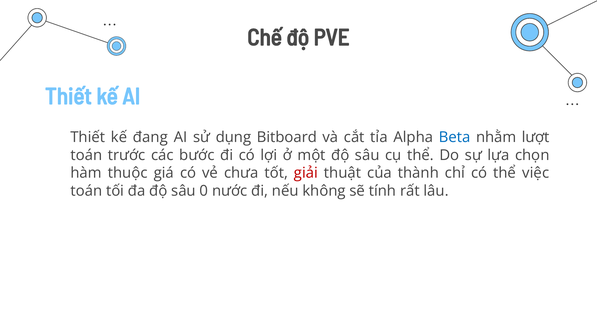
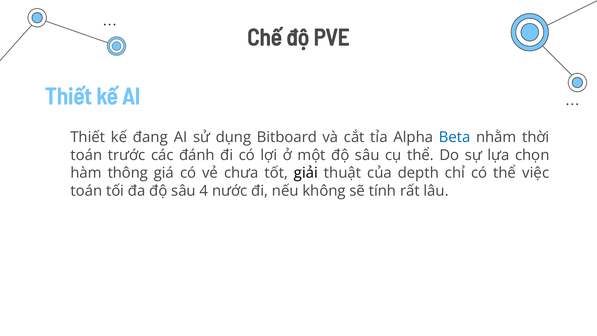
lượt: lượt -> thời
bước: bước -> đánh
thuộc: thuộc -> thông
giải colour: red -> black
thành: thành -> depth
0: 0 -> 4
